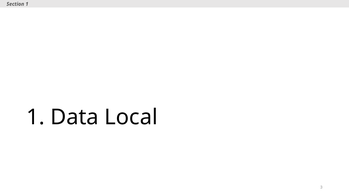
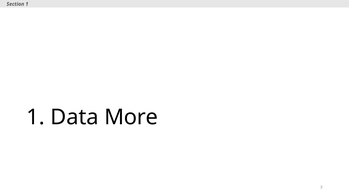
Local: Local -> More
